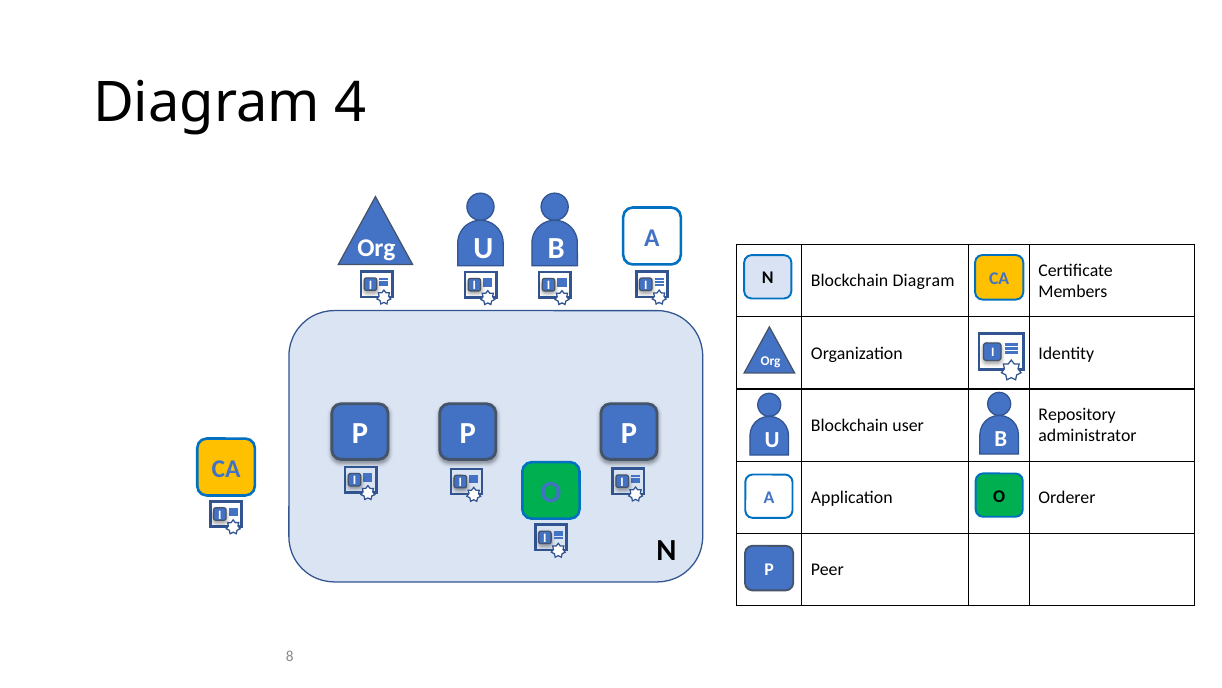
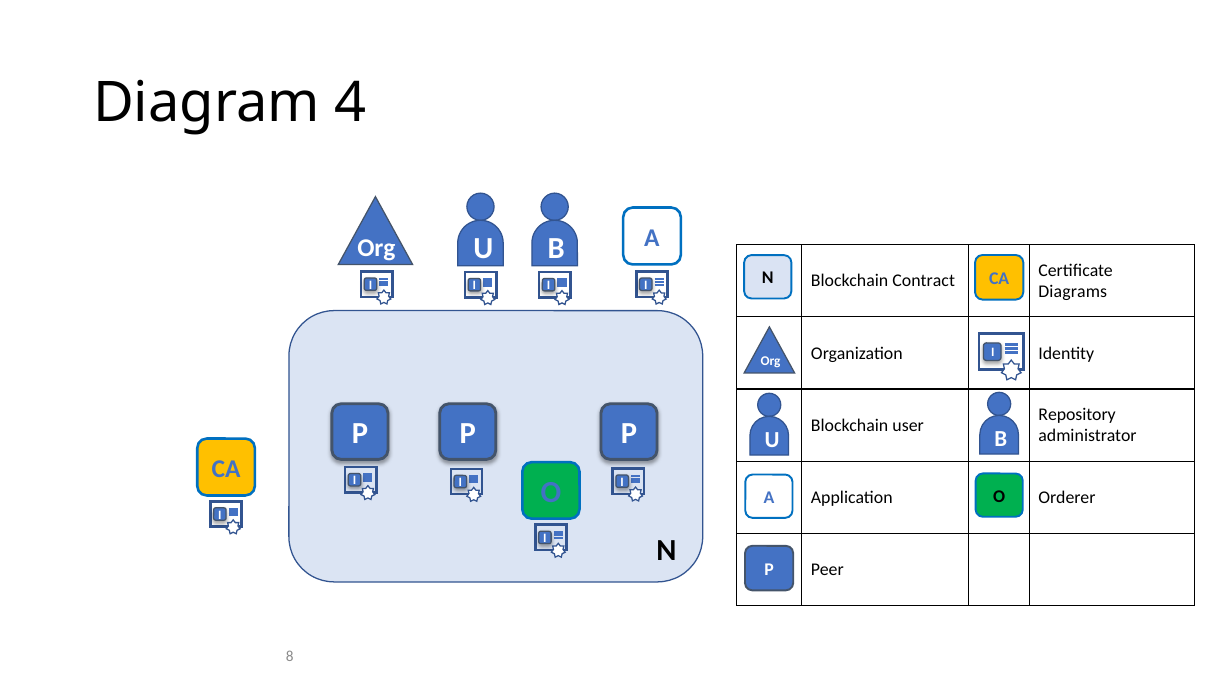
Blockchain Diagram: Diagram -> Contract
Members: Members -> Diagrams
